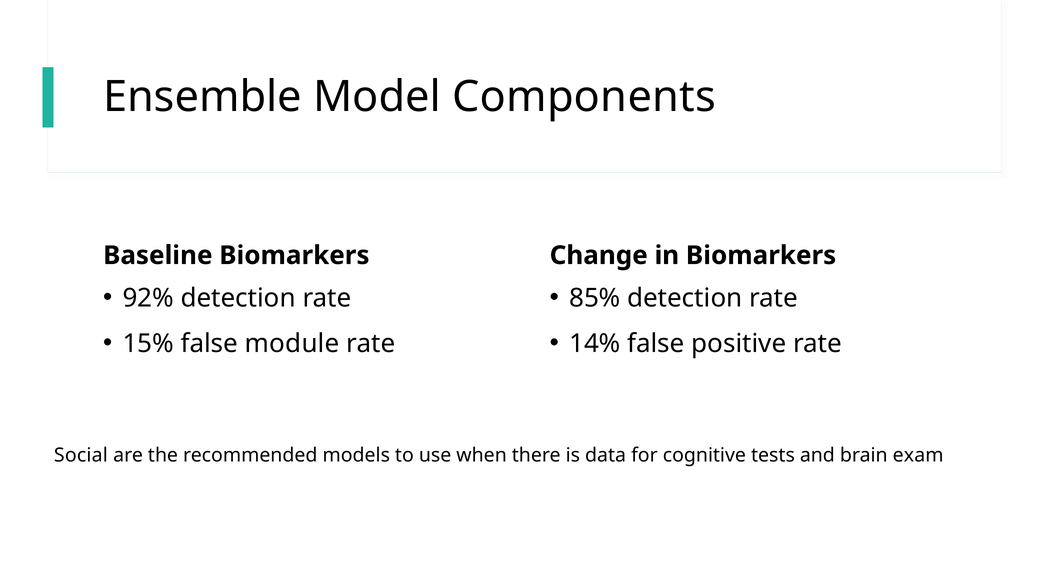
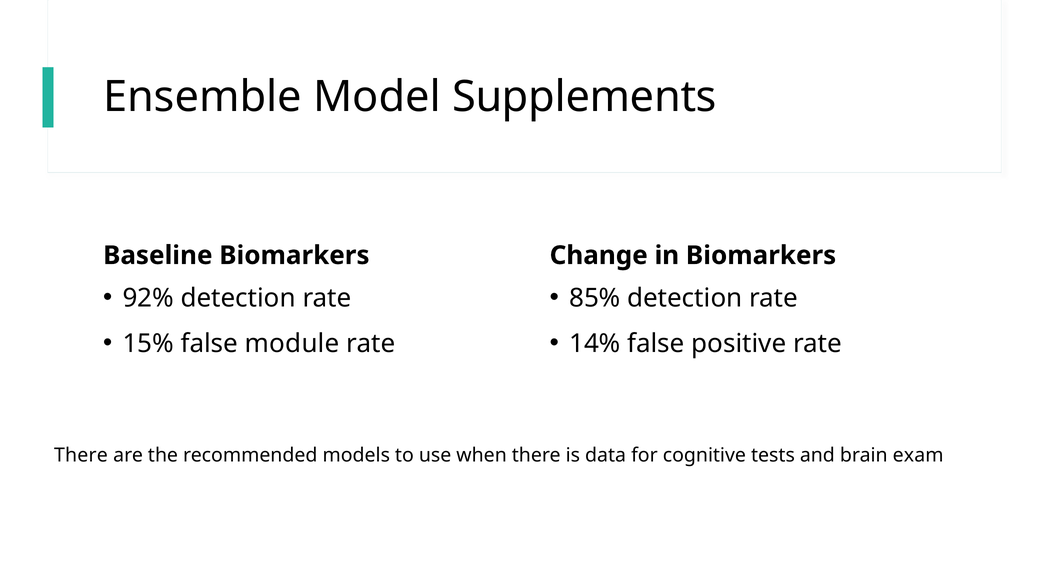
Components: Components -> Supplements
Social at (81, 455): Social -> There
